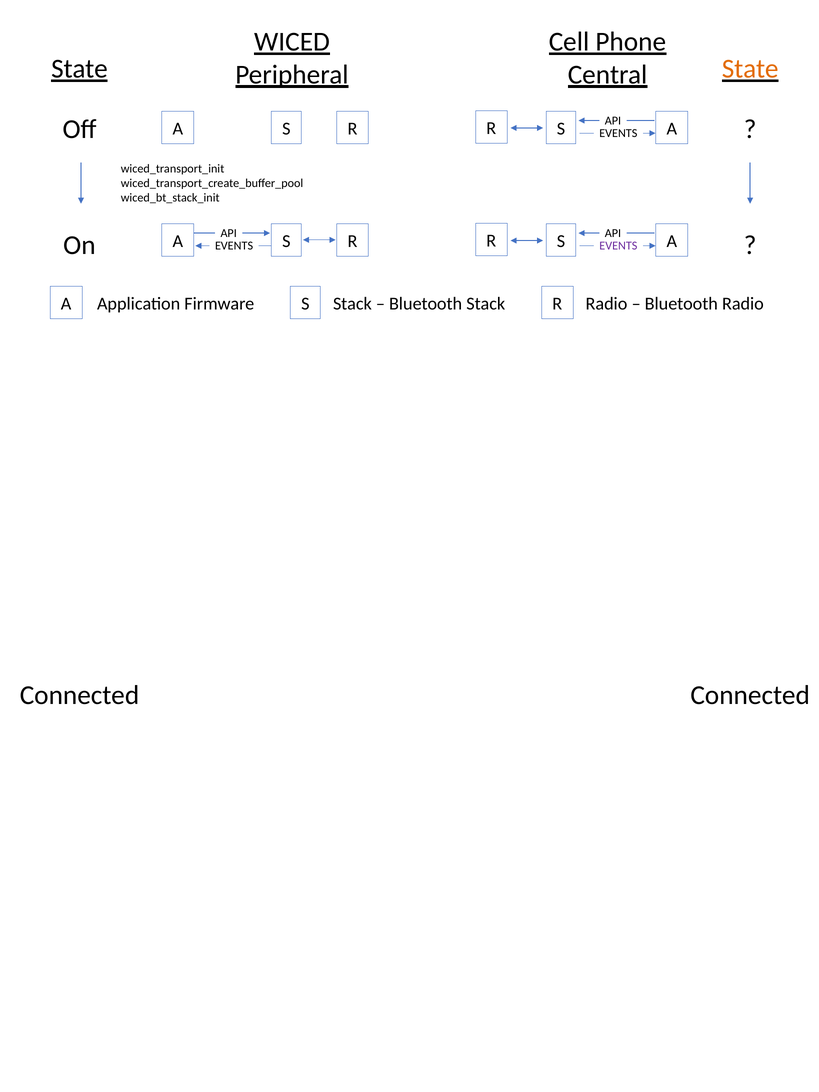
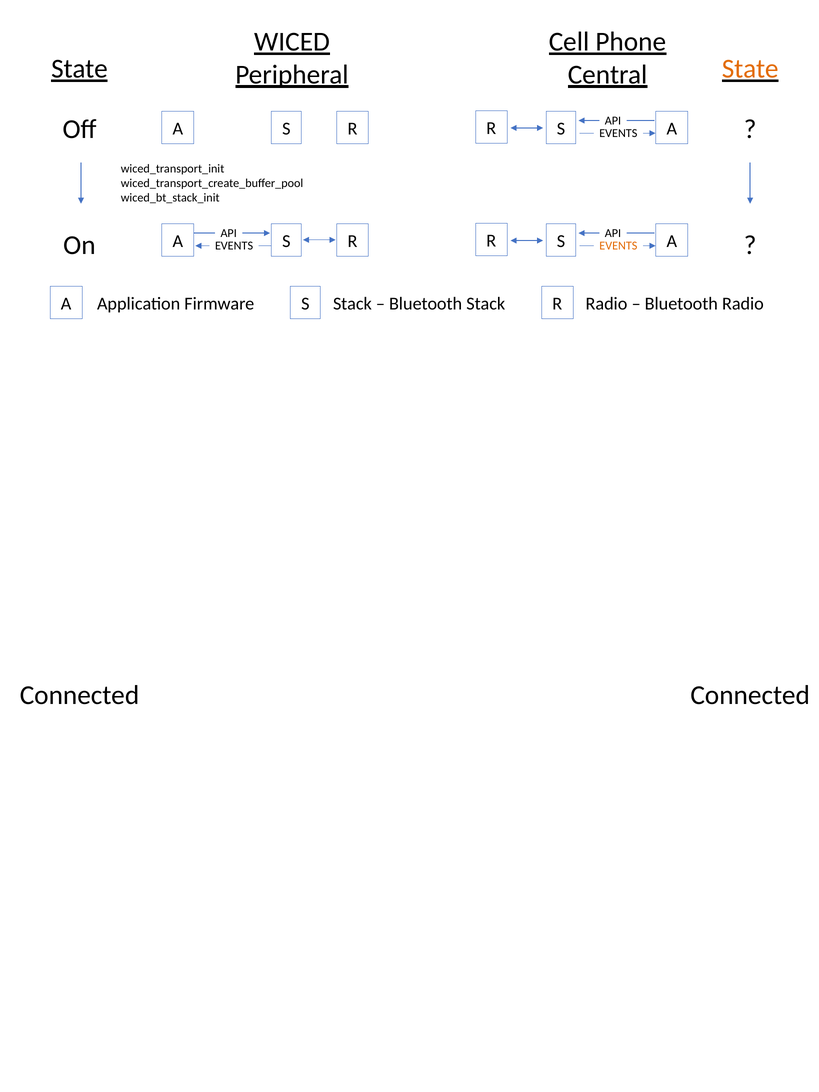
EVENTS at (618, 246) colour: purple -> orange
